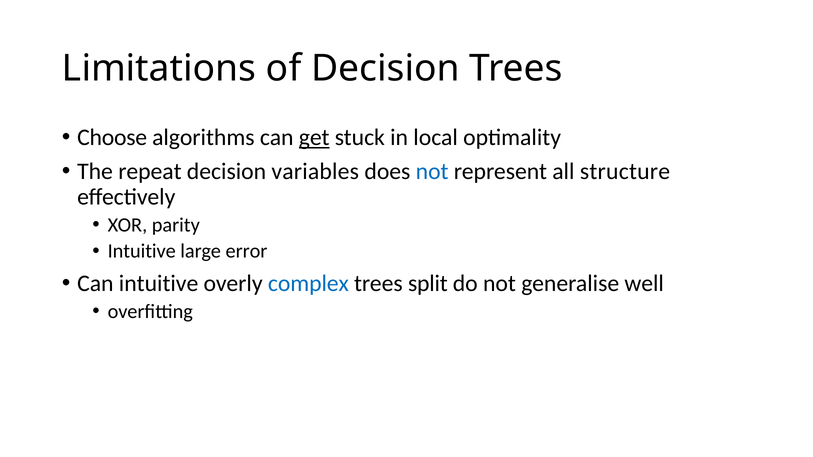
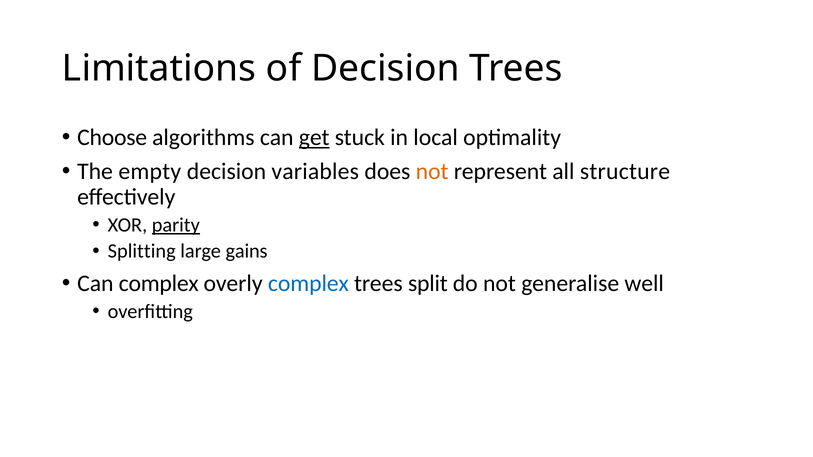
repeat: repeat -> empty
not at (432, 172) colour: blue -> orange
parity underline: none -> present
Intuitive at (142, 251): Intuitive -> Splitting
error: error -> gains
Can intuitive: intuitive -> complex
